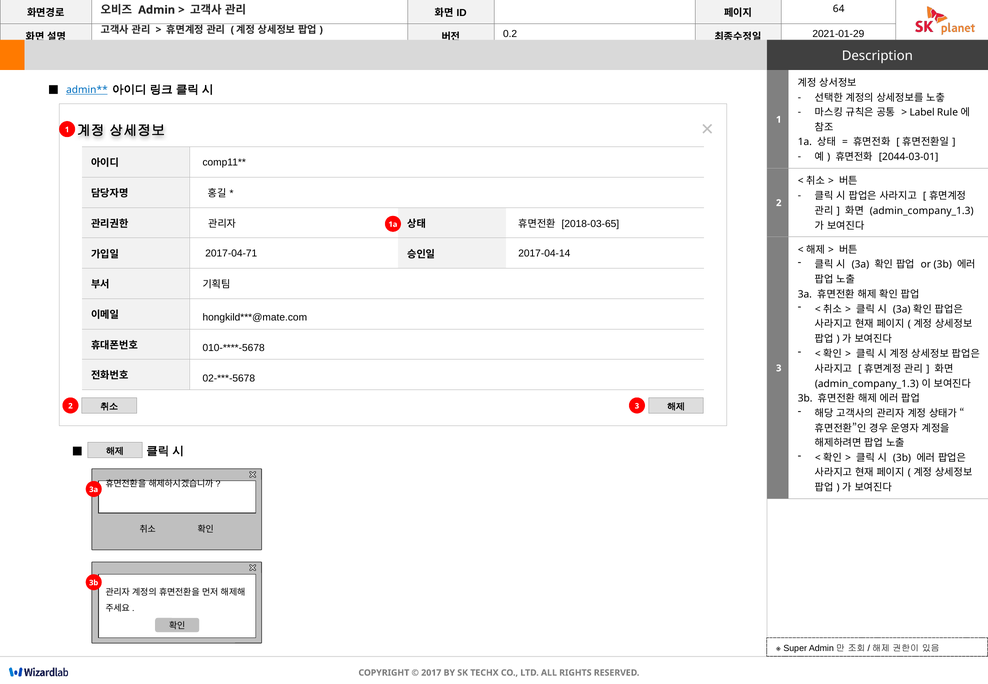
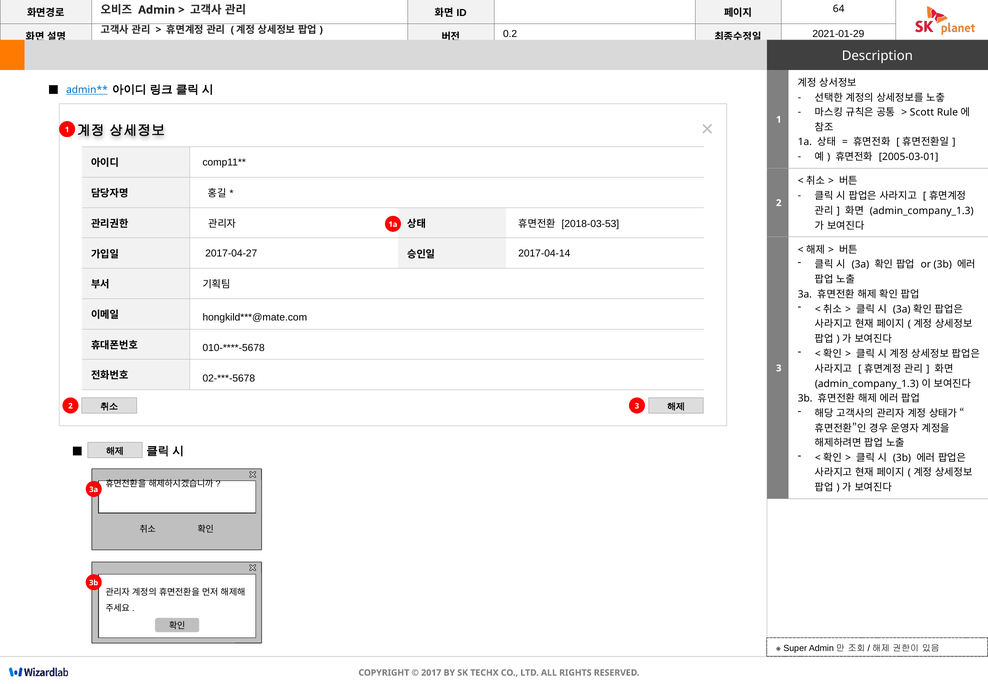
Label: Label -> Scott
2044-03-01: 2044-03-01 -> 2005-03-01
2018-03-65: 2018-03-65 -> 2018-03-53
2017-04-71: 2017-04-71 -> 2017-04-27
